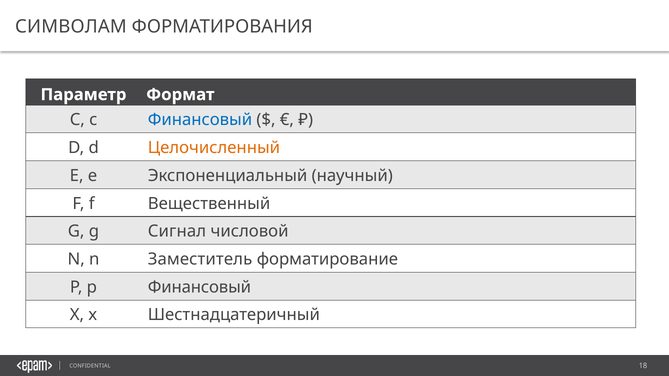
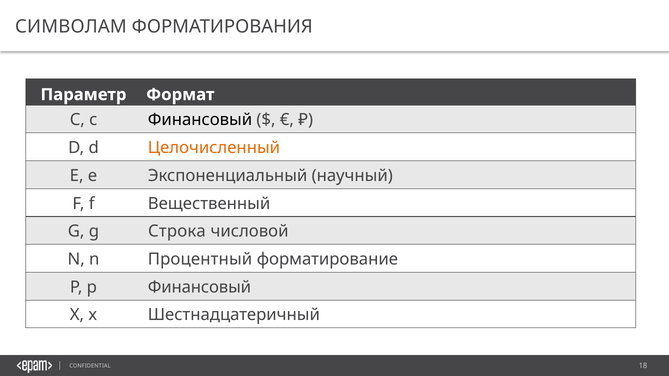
Финансовый at (200, 120) colour: blue -> black
Сигнал: Сигнал -> Строка
Заместитель: Заместитель -> Процентный
